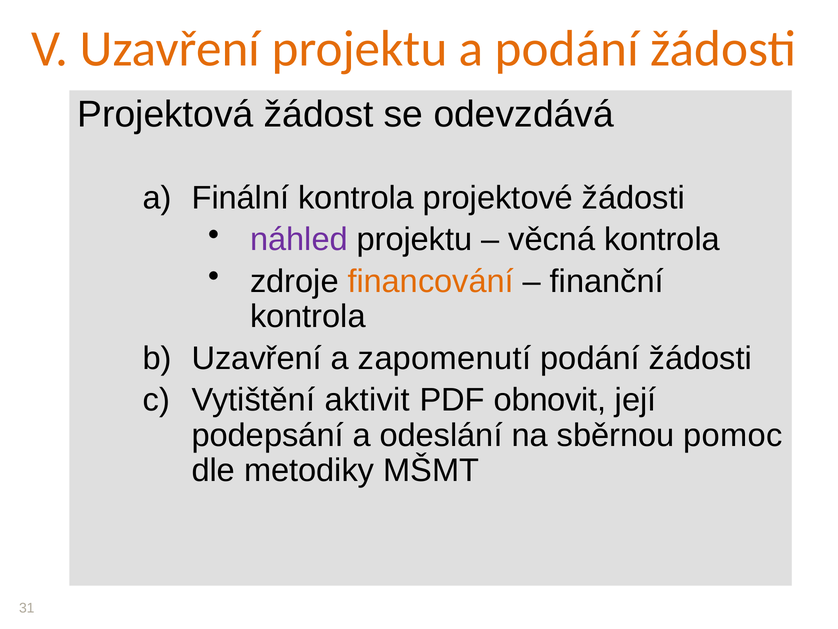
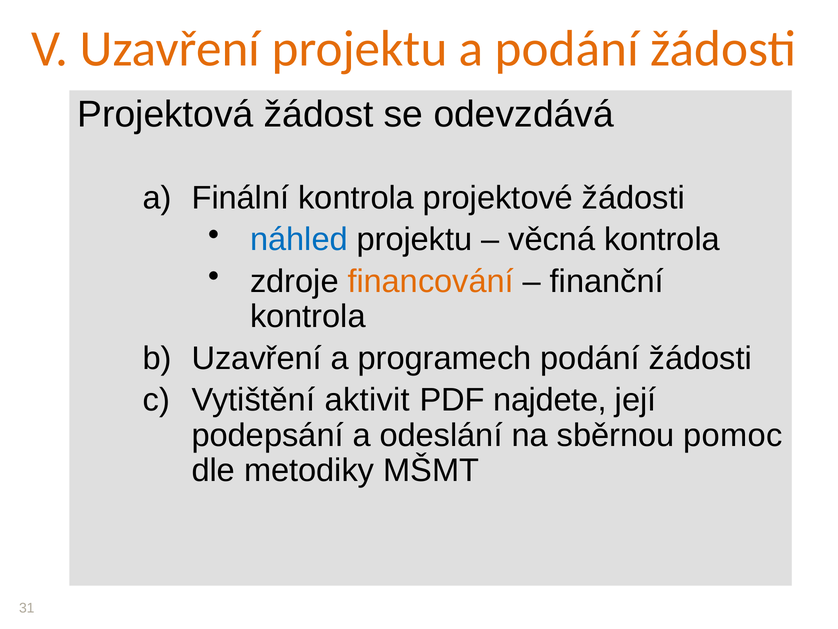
náhled colour: purple -> blue
zapomenutí: zapomenutí -> programech
obnovit: obnovit -> najdete
